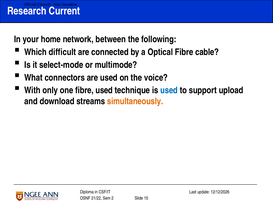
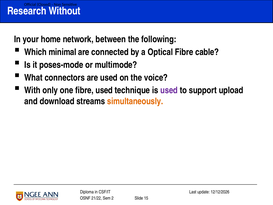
Current: Current -> Without
difficult: difficult -> minimal
select-mode: select-mode -> poses-mode
used at (169, 90) colour: blue -> purple
